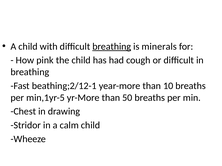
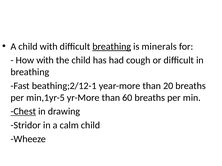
How pink: pink -> with
10: 10 -> 20
50: 50 -> 60
Chest underline: none -> present
